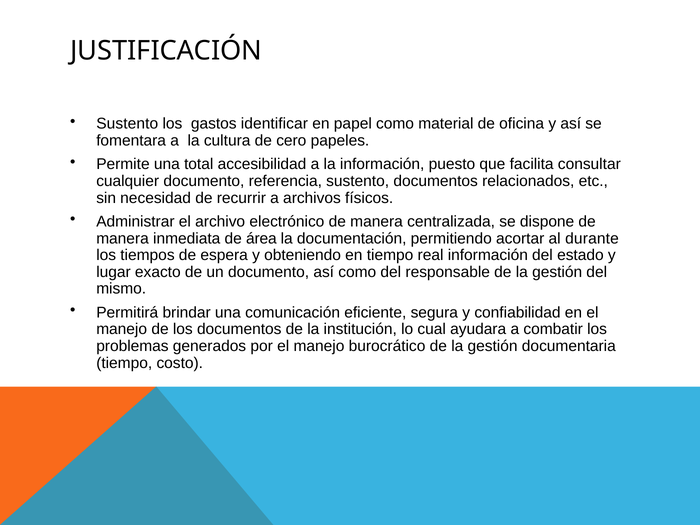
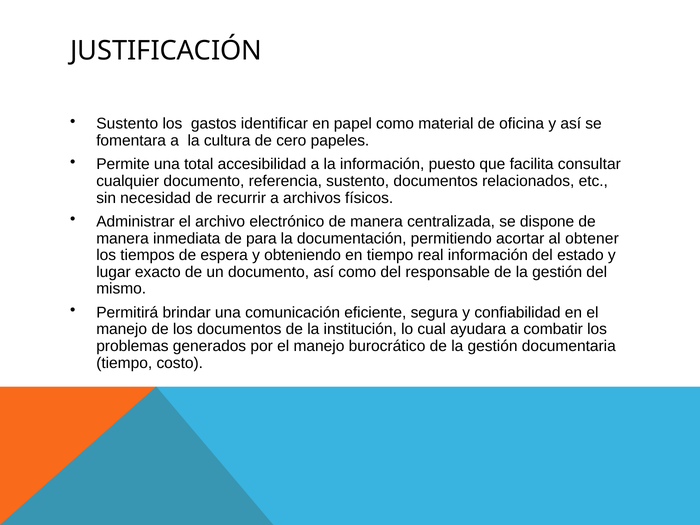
área: área -> para
durante: durante -> obtener
